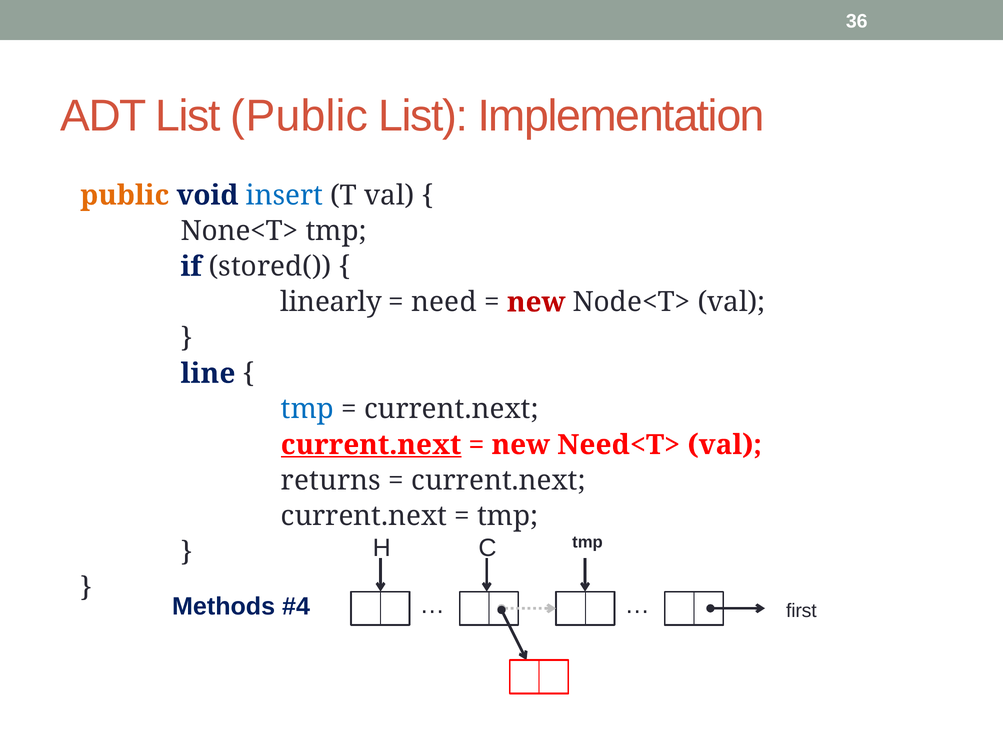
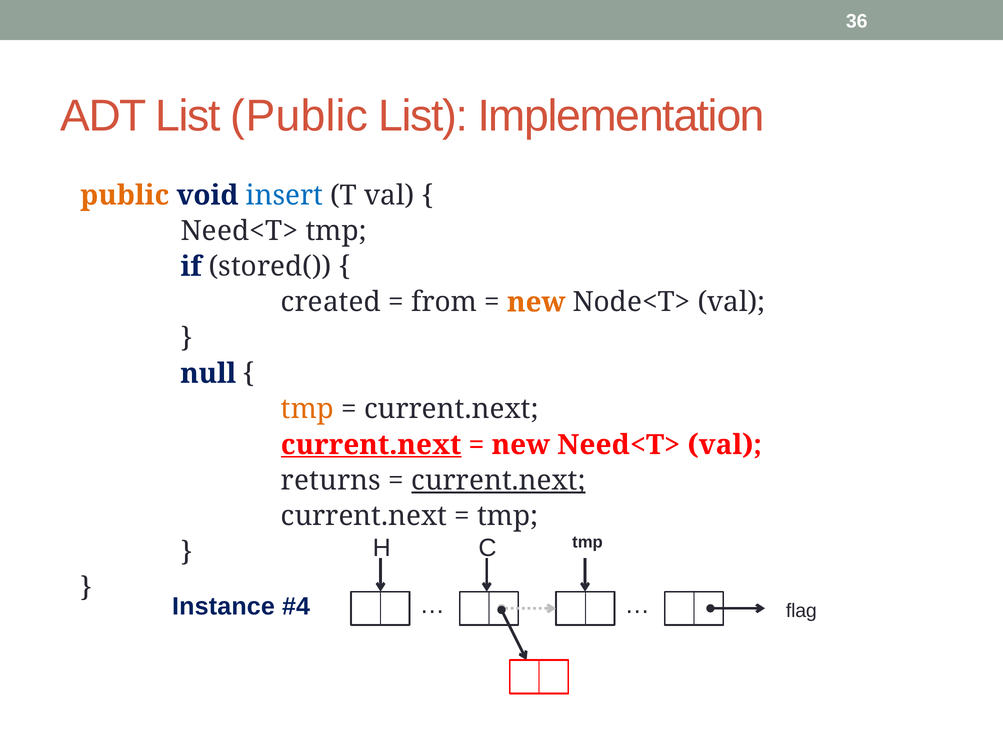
None<T> at (239, 231): None<T> -> Need<T>
linearly: linearly -> created
need: need -> from
new at (536, 302) colour: red -> orange
line: line -> null
tmp at (307, 409) colour: blue -> orange
current.next at (499, 481) underline: none -> present
first: first -> flag
Methods: Methods -> Instance
